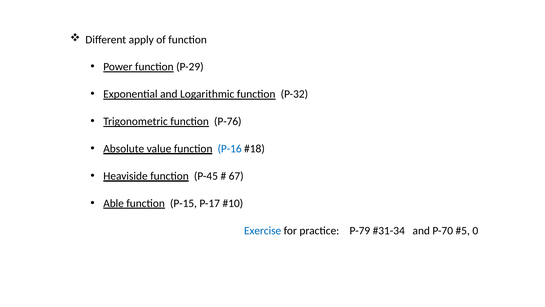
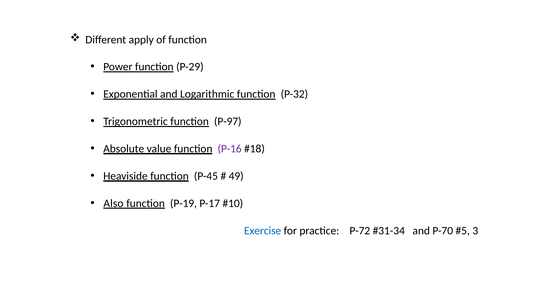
P-76: P-76 -> P-97
P-16 colour: blue -> purple
67: 67 -> 49
Able: Able -> Also
P-15: P-15 -> P-19
P-79: P-79 -> P-72
0: 0 -> 3
